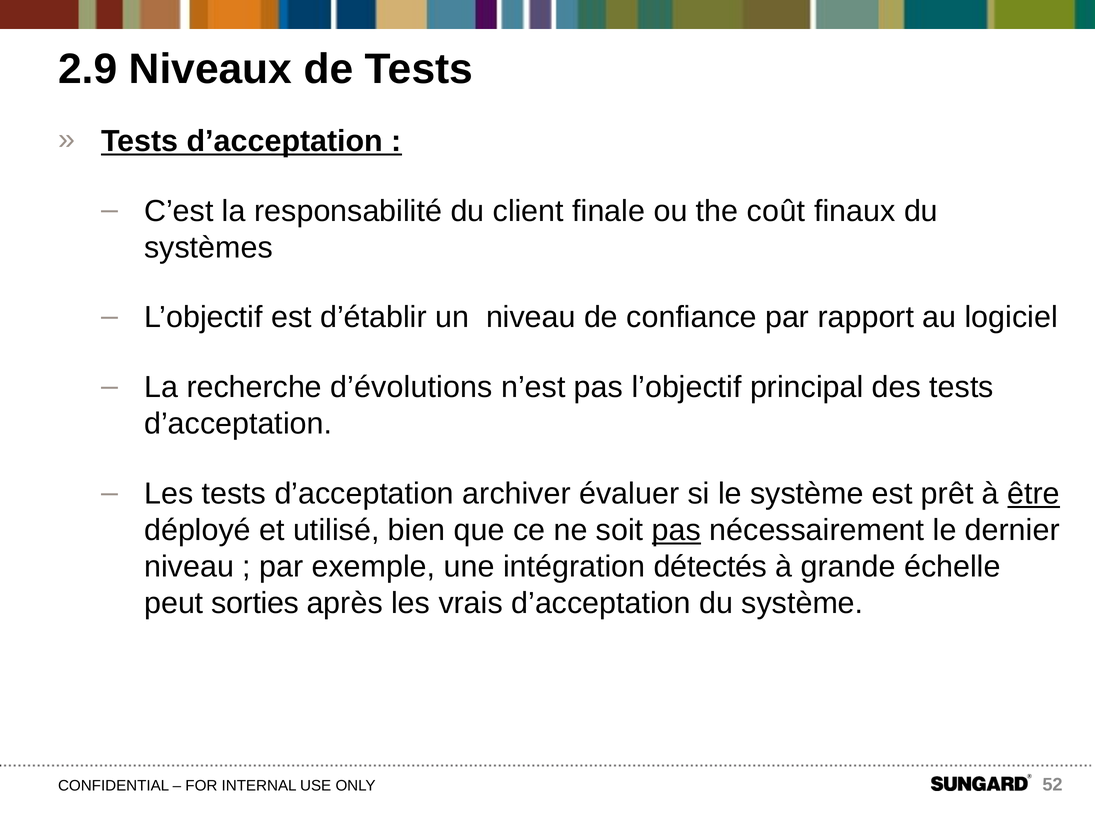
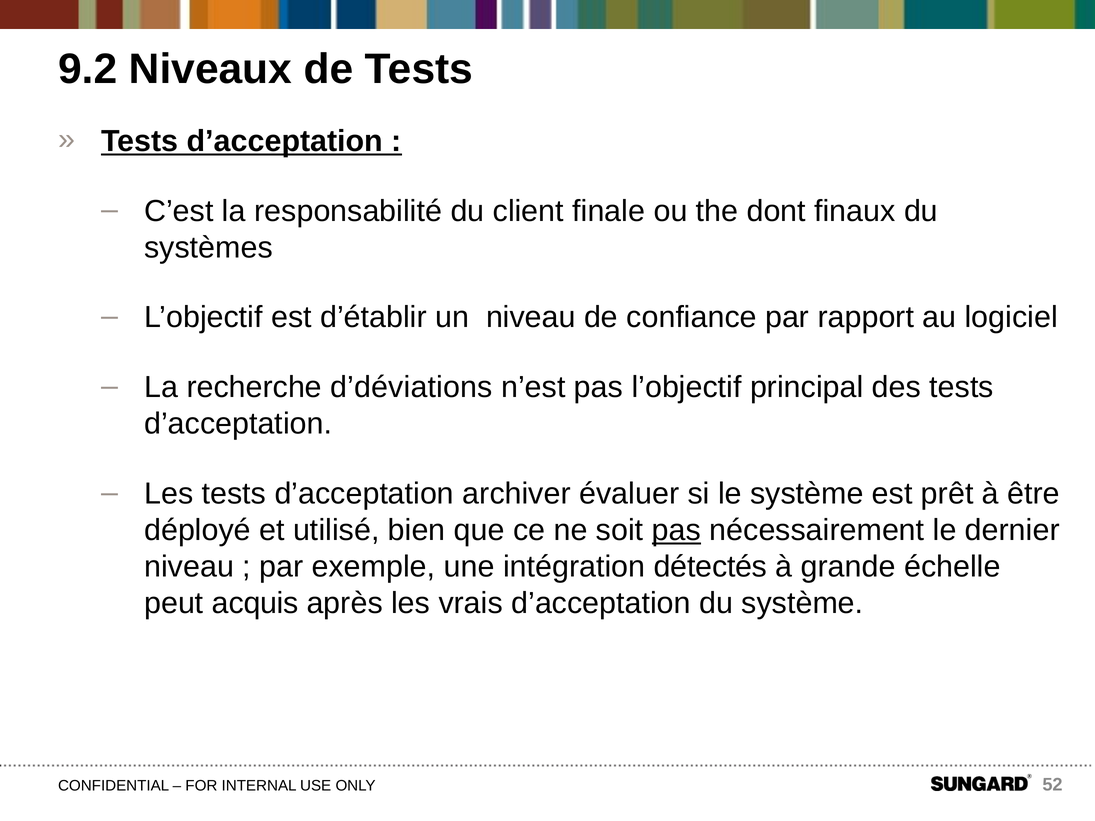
2.9: 2.9 -> 9.2
coût: coût -> dont
d’évolutions: d’évolutions -> d’déviations
être underline: present -> none
sorties: sorties -> acquis
